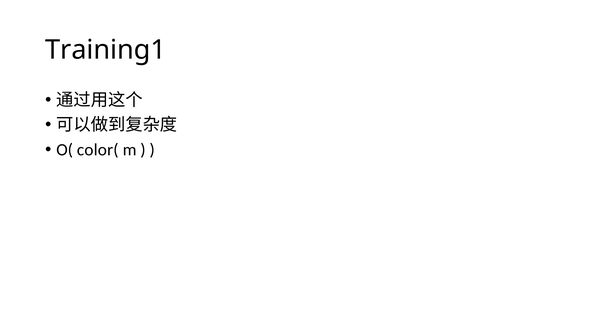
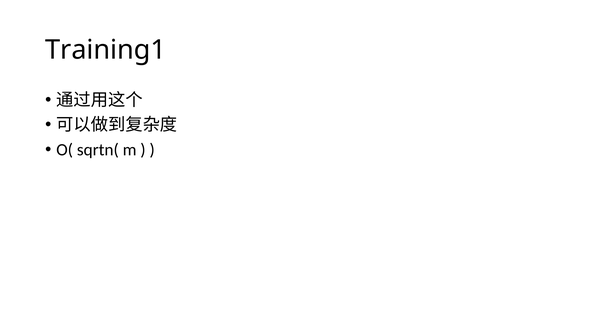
color(: color( -> sqrtn(
